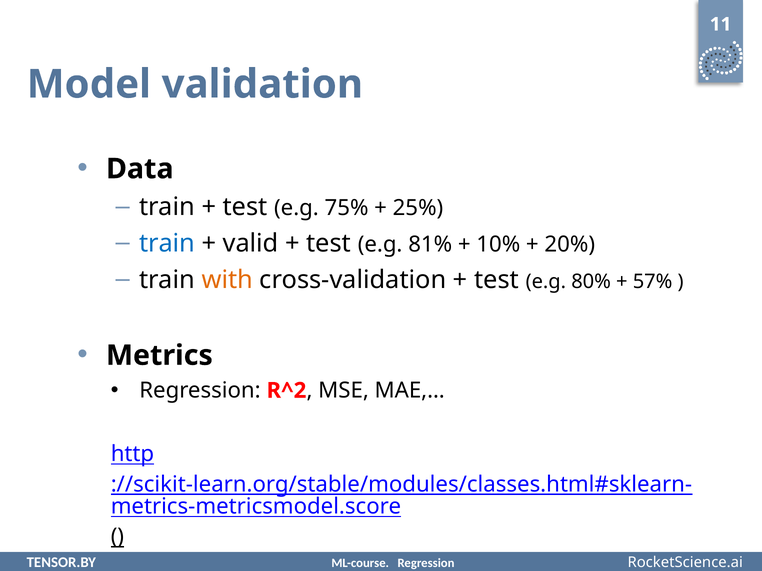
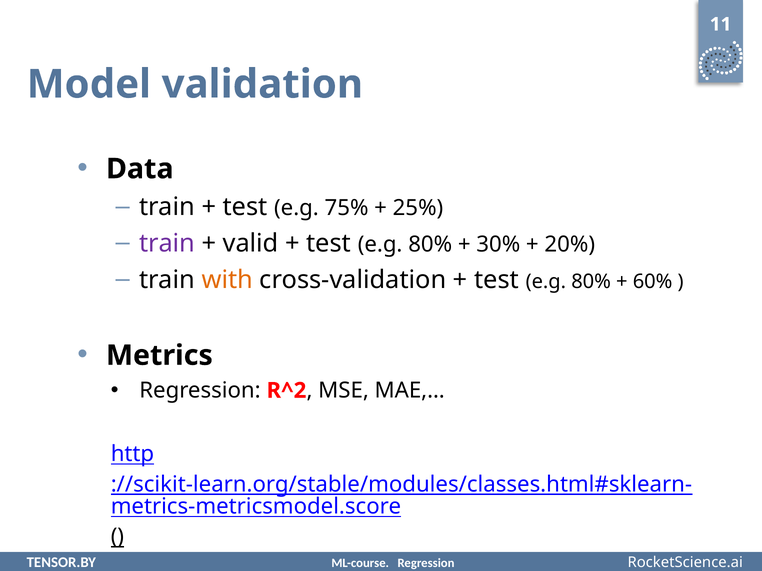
train at (167, 244) colour: blue -> purple
81% at (430, 245): 81% -> 80%
10%: 10% -> 30%
57%: 57% -> 60%
